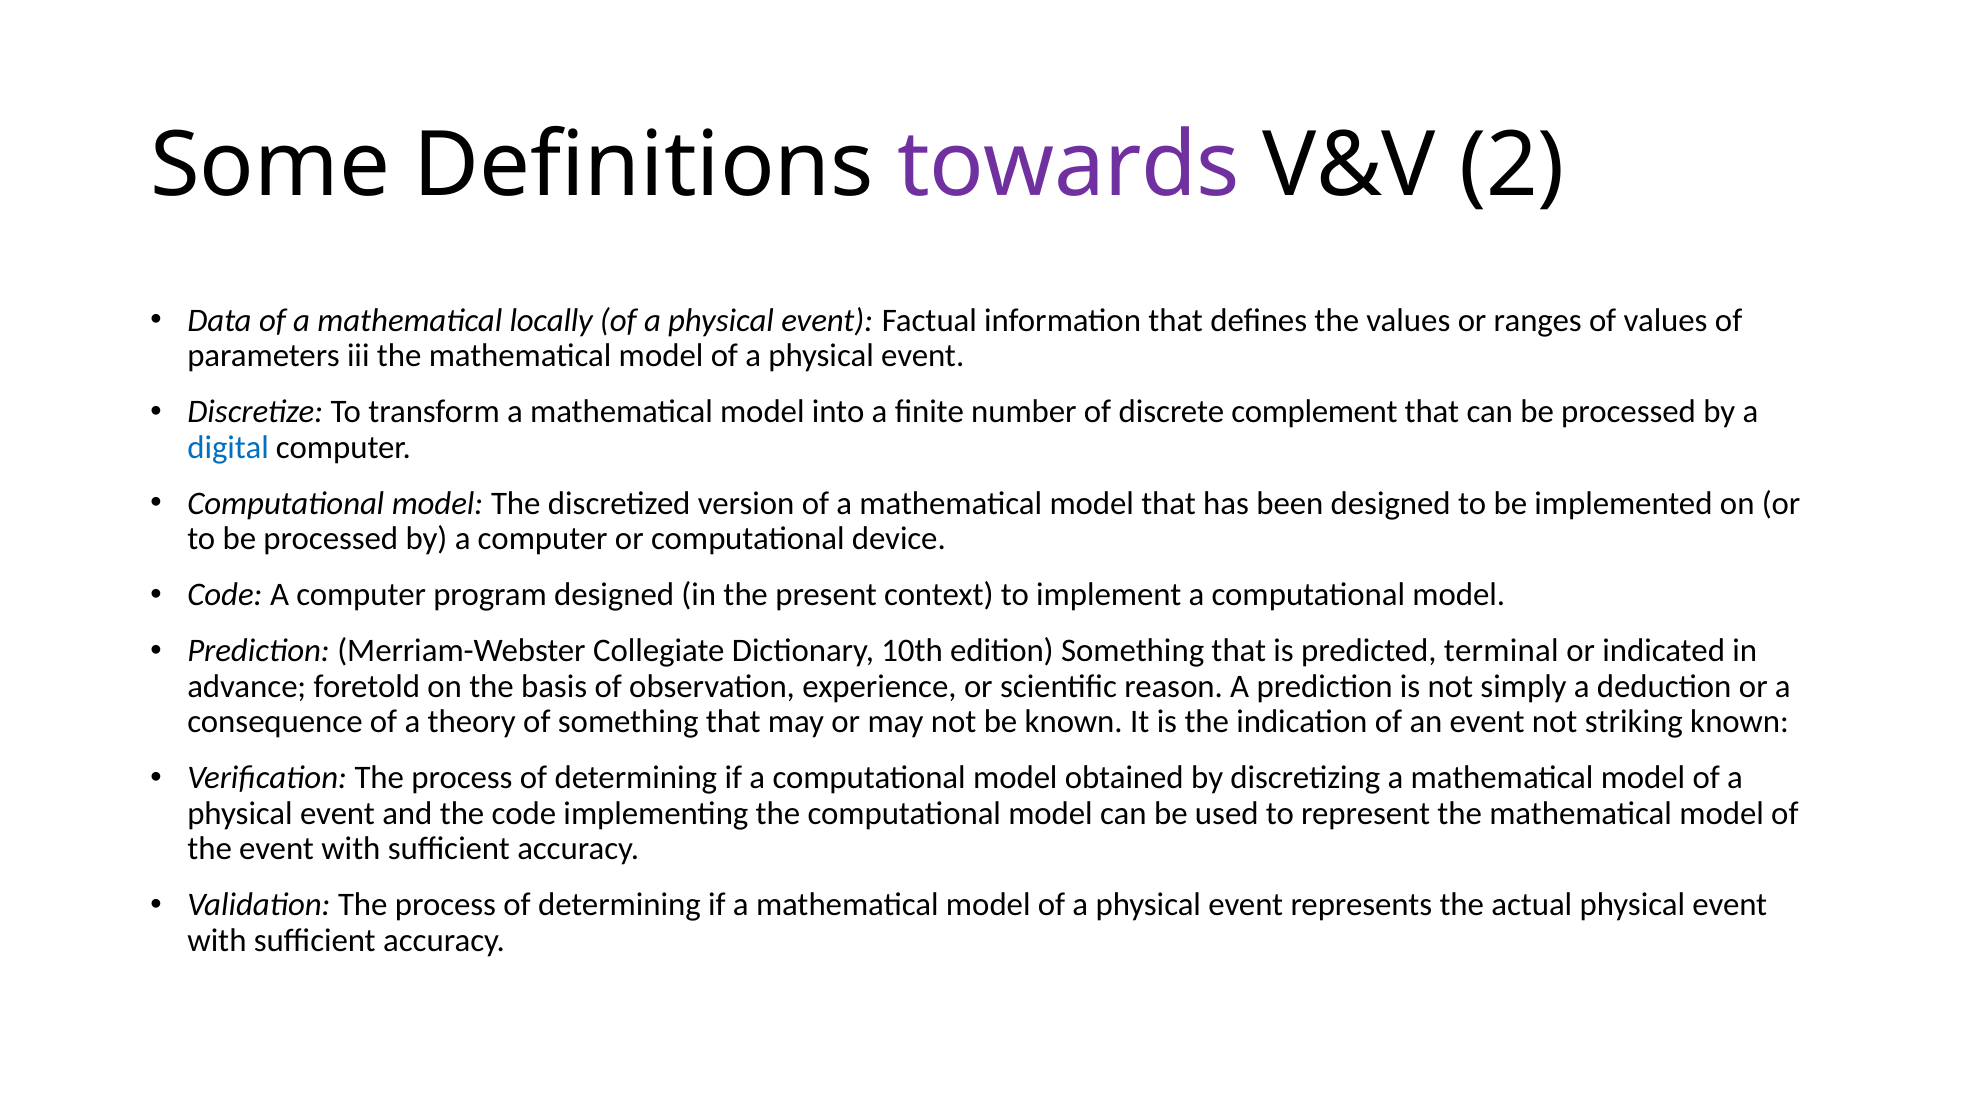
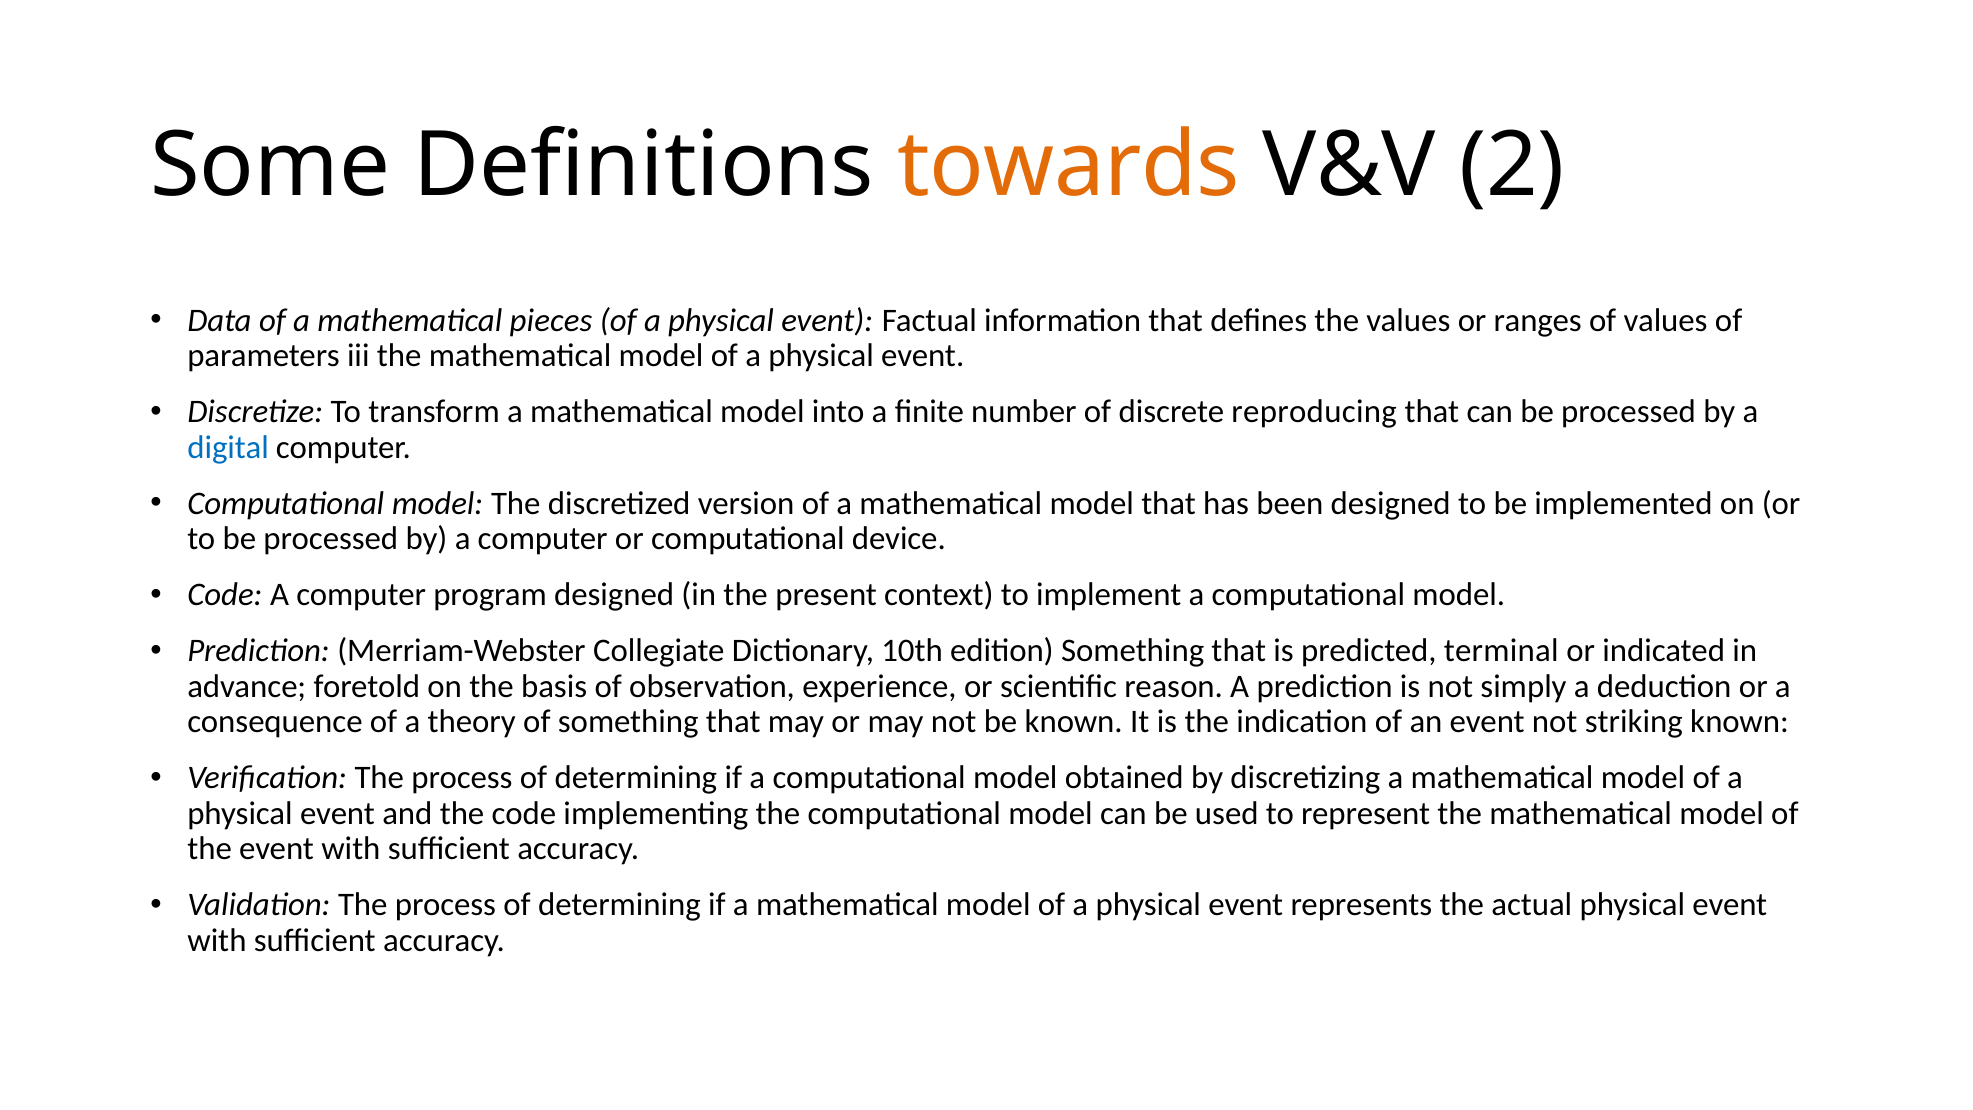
towards colour: purple -> orange
locally: locally -> pieces
complement: complement -> reproducing
